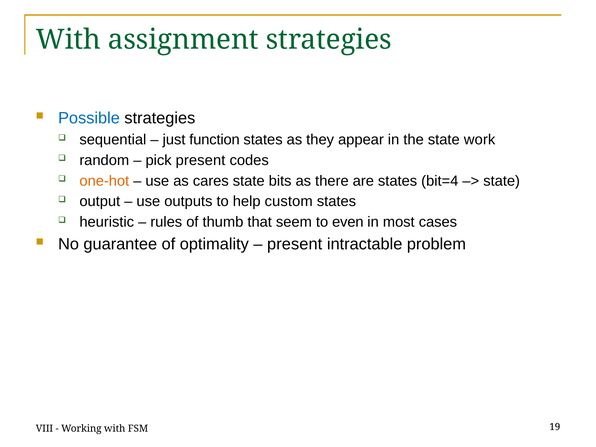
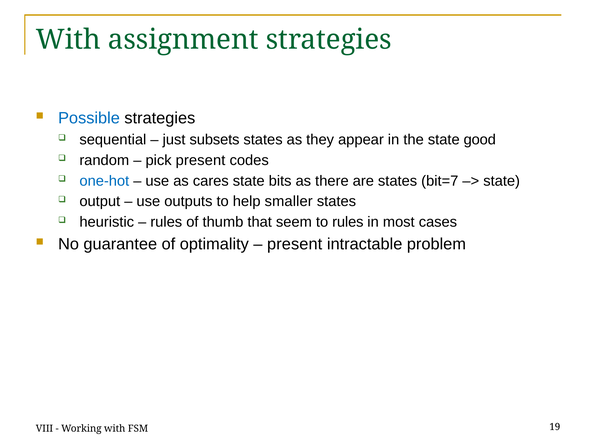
function: function -> subsets
work: work -> good
one-hot colour: orange -> blue
bit=4: bit=4 -> bit=7
custom: custom -> smaller
to even: even -> rules
